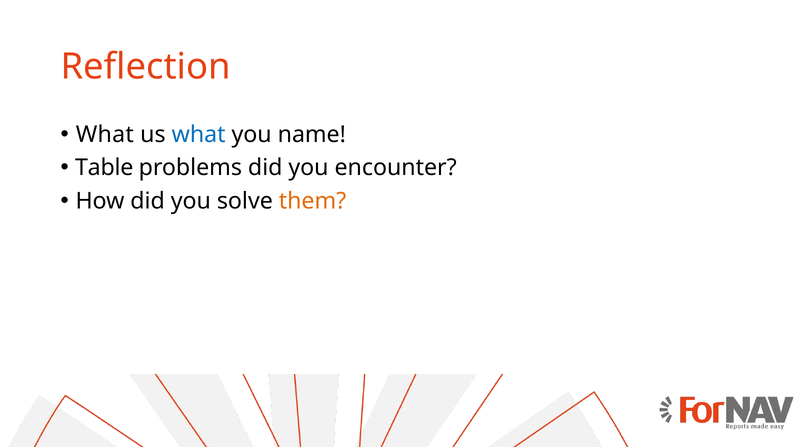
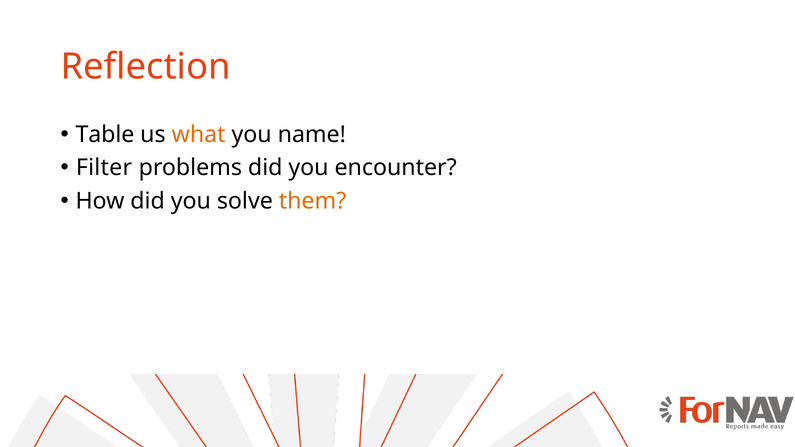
What at (105, 134): What -> Table
what at (199, 134) colour: blue -> orange
Table: Table -> Filter
